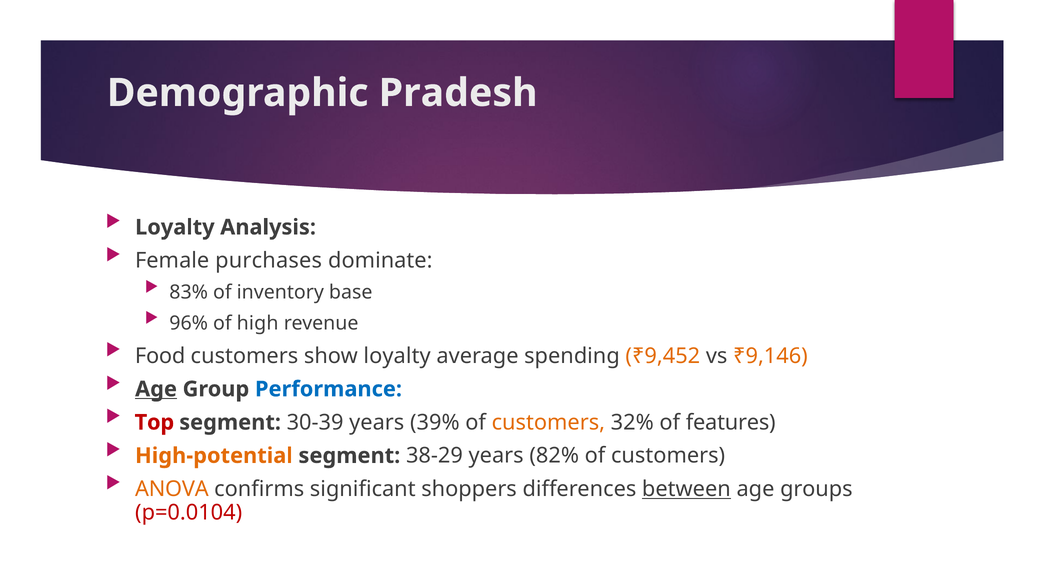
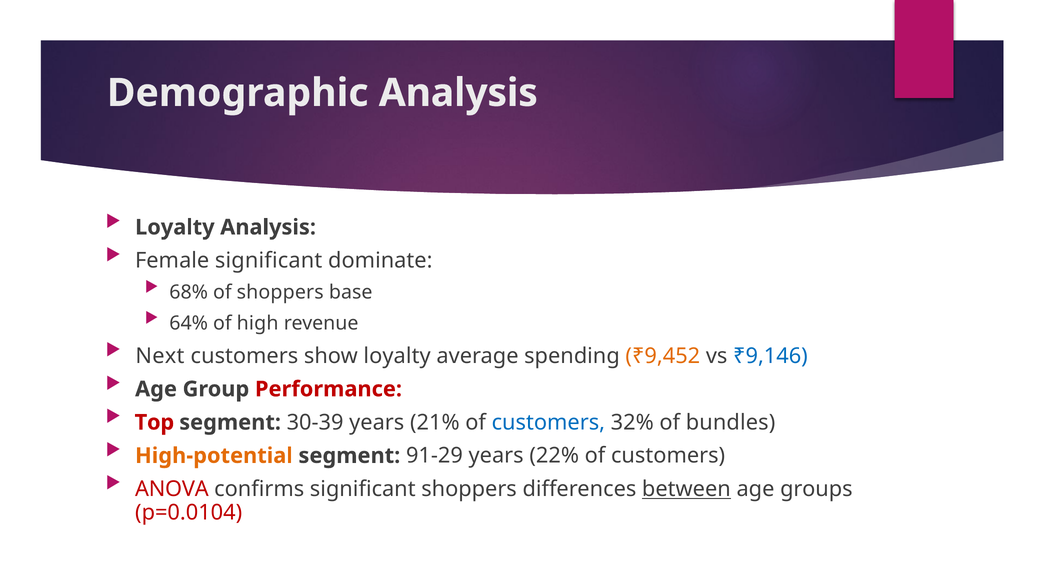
Demographic Pradesh: Pradesh -> Analysis
Female purchases: purchases -> significant
83%: 83% -> 68%
of inventory: inventory -> shoppers
96%: 96% -> 64%
Food: Food -> Next
₹9,146 colour: orange -> blue
Age at (156, 389) underline: present -> none
Performance colour: blue -> red
39%: 39% -> 21%
customers at (548, 422) colour: orange -> blue
features: features -> bundles
38-29: 38-29 -> 91-29
82%: 82% -> 22%
ANOVA colour: orange -> red
